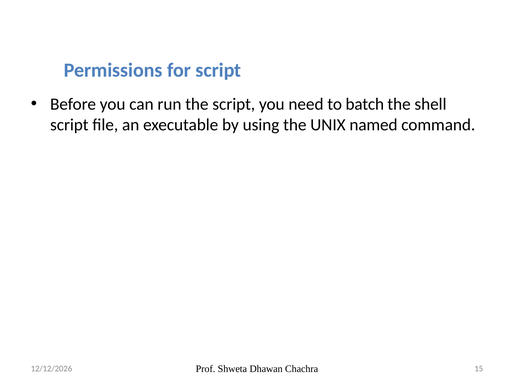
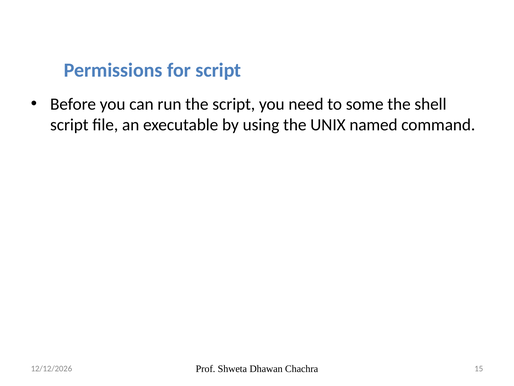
batch: batch -> some
